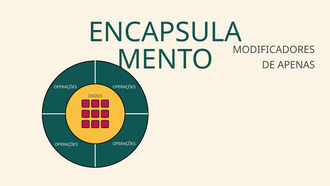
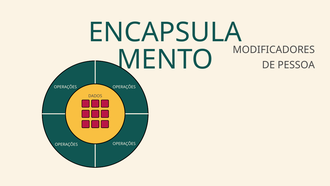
APENAS: APENAS -> PESSOA
